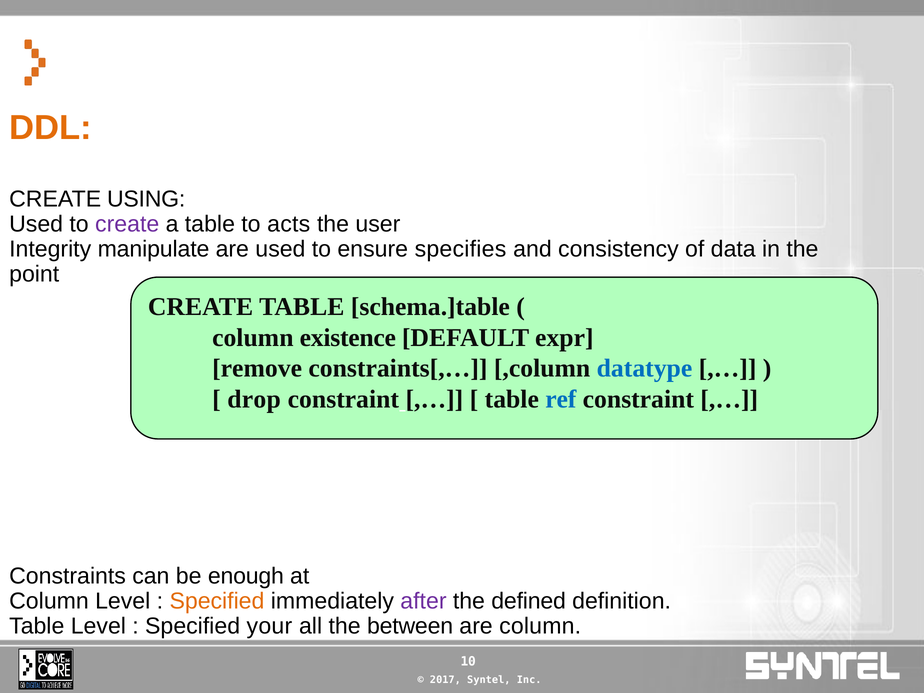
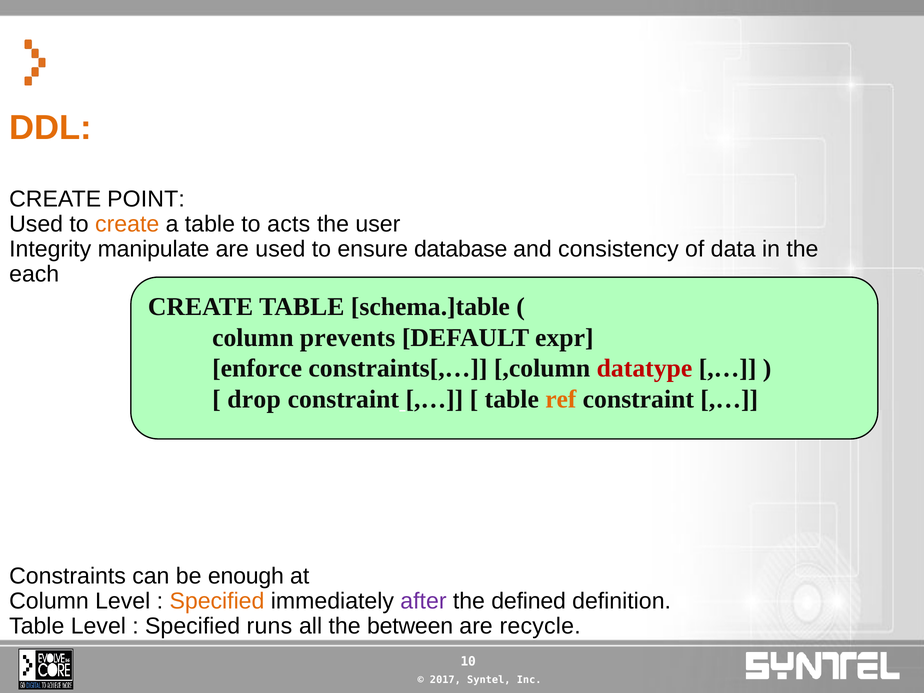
USING: USING -> POINT
create at (127, 224) colour: purple -> orange
specifies: specifies -> database
point: point -> each
existence: existence -> prevents
remove: remove -> enforce
datatype colour: blue -> red
ref colour: blue -> orange
your: your -> runs
are column: column -> recycle
